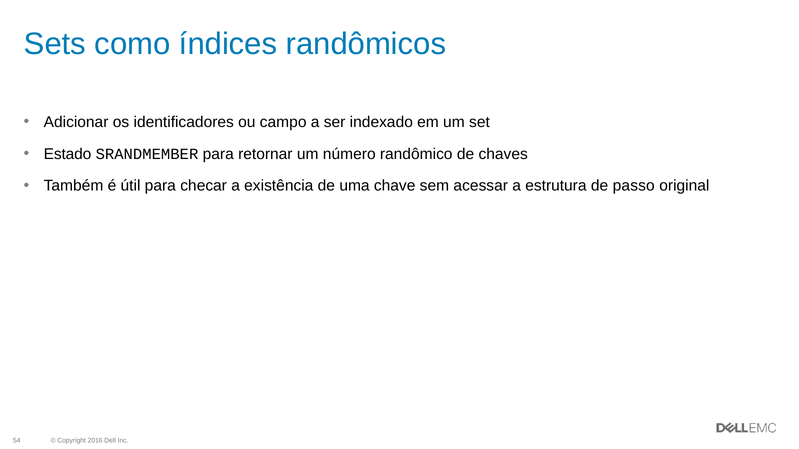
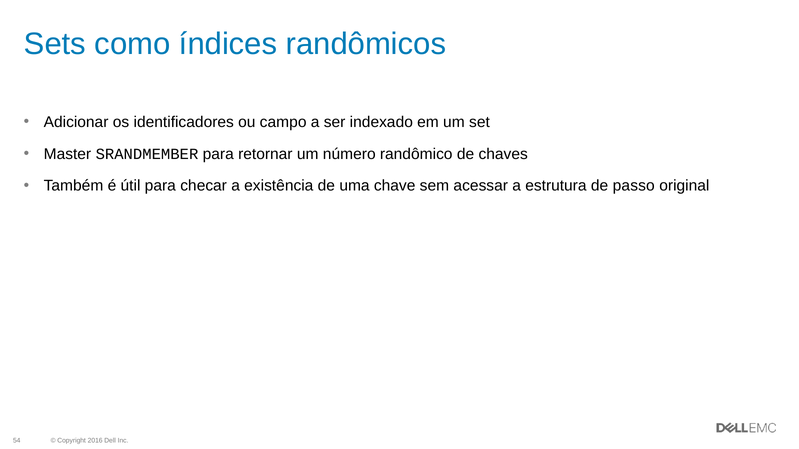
Estado: Estado -> Master
